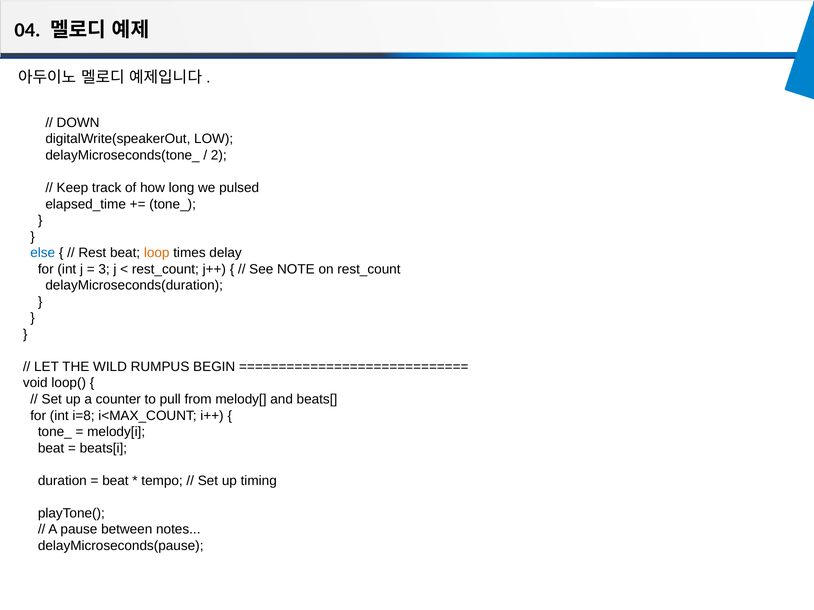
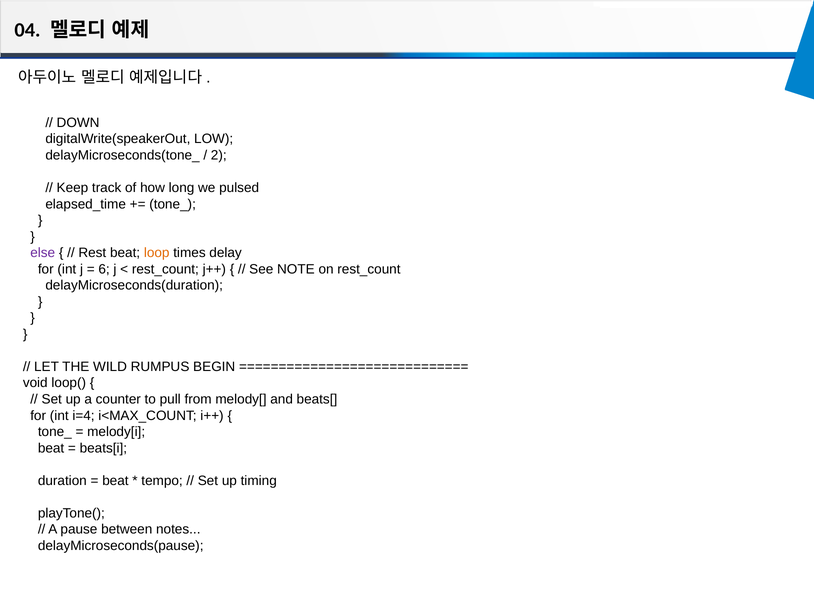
else colour: blue -> purple
3: 3 -> 6
i=8: i=8 -> i=4
